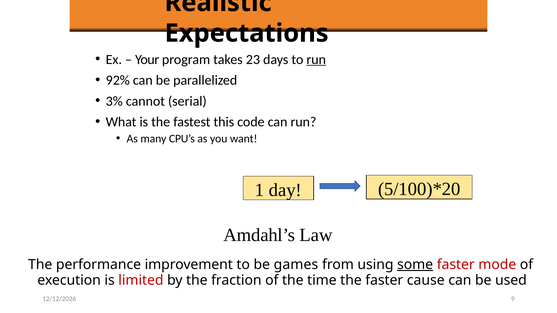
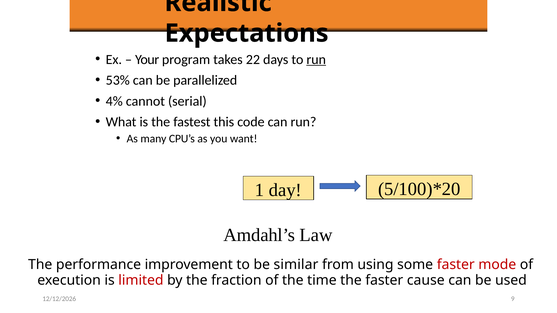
23: 23 -> 22
92%: 92% -> 53%
3%: 3% -> 4%
games: games -> similar
some underline: present -> none
